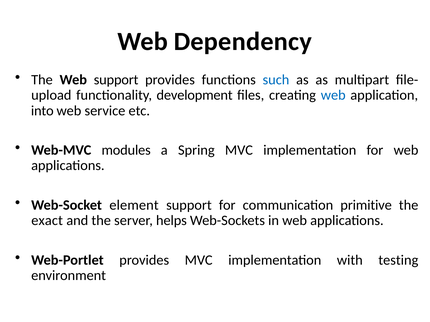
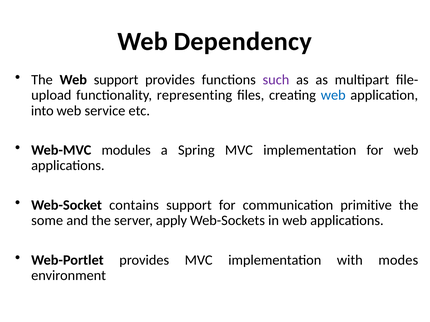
such colour: blue -> purple
development: development -> representing
element: element -> contains
exact: exact -> some
helps: helps -> apply
testing: testing -> modes
